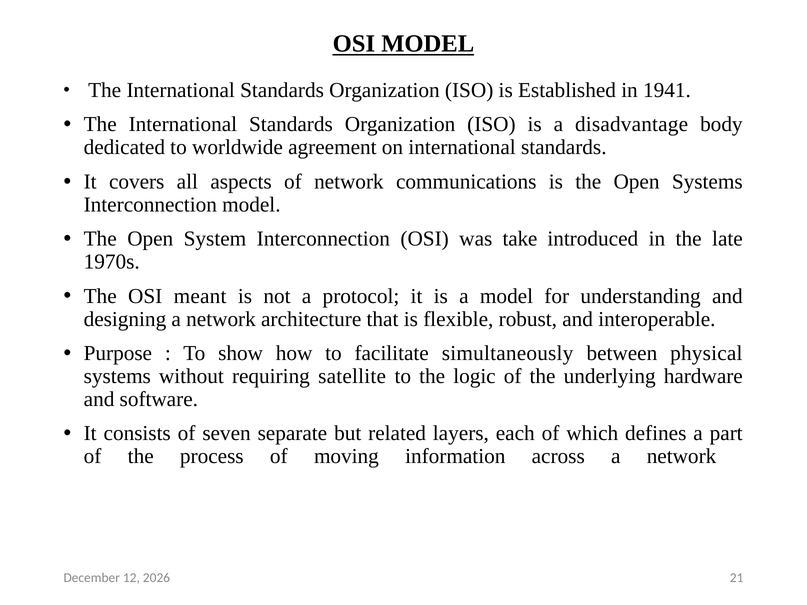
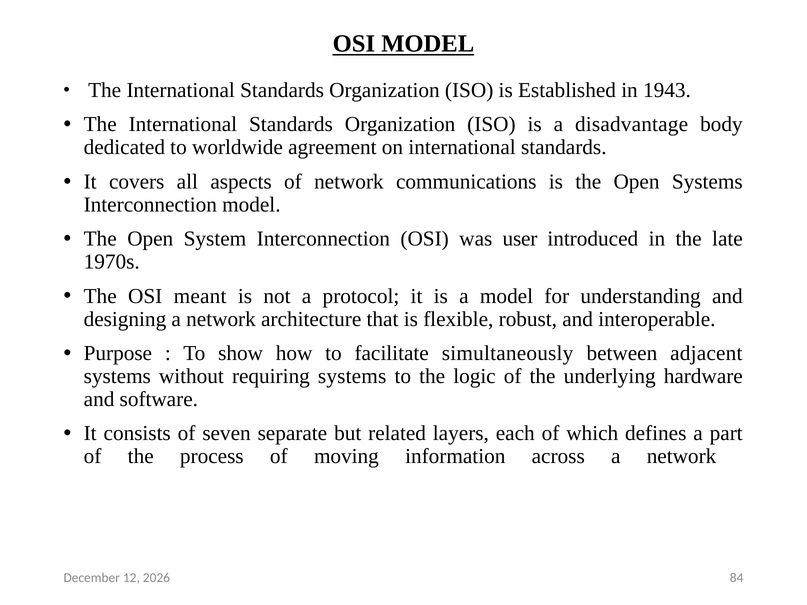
1941: 1941 -> 1943
take: take -> user
physical: physical -> adjacent
requiring satellite: satellite -> systems
21: 21 -> 84
